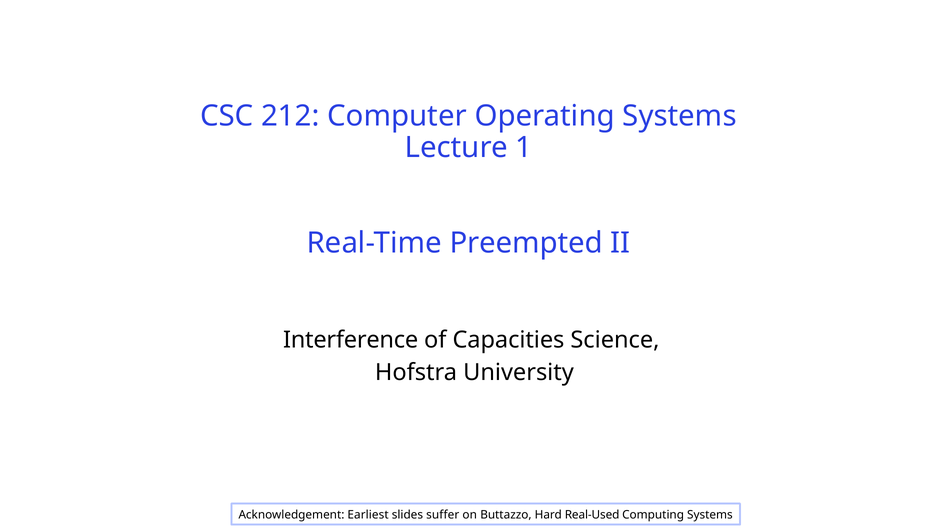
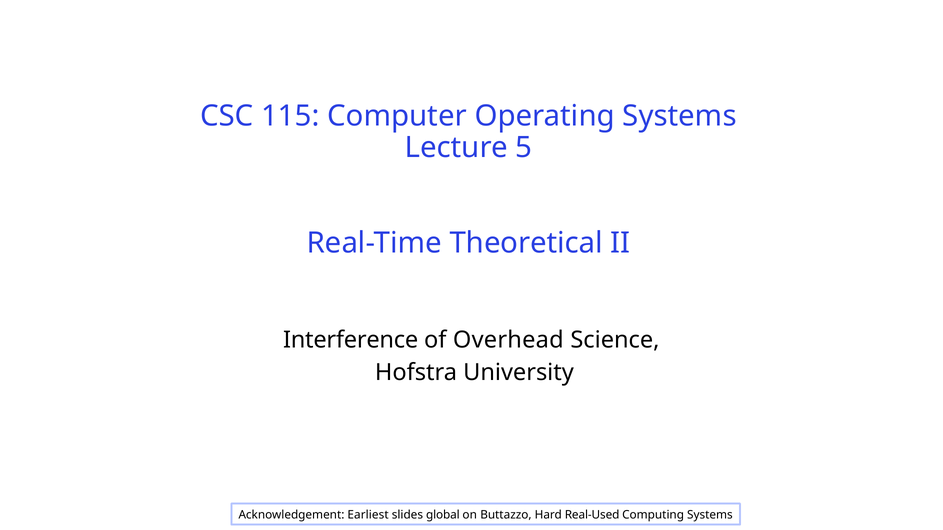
212: 212 -> 115
1: 1 -> 5
Preempted: Preempted -> Theoretical
Capacities: Capacities -> Overhead
suffer: suffer -> global
